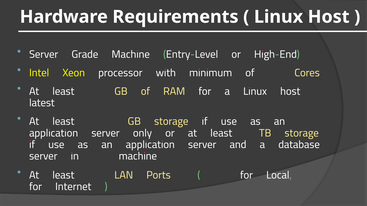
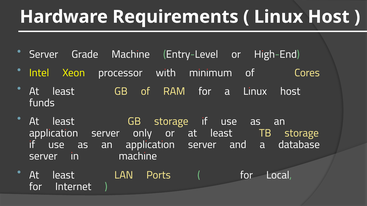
latest: latest -> funds
